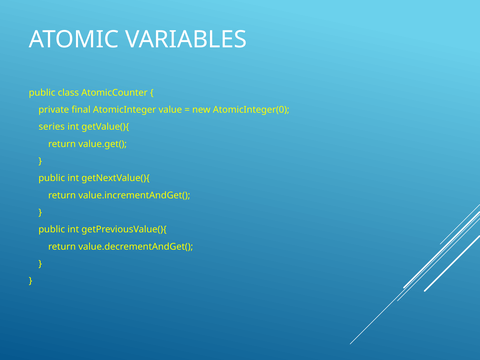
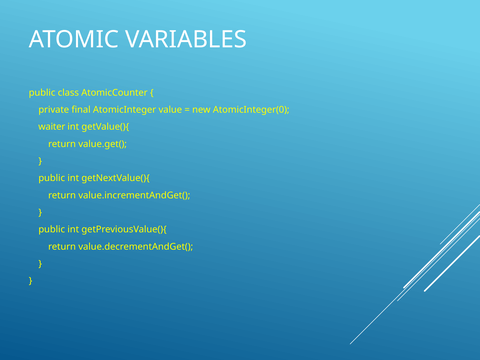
series: series -> waiter
